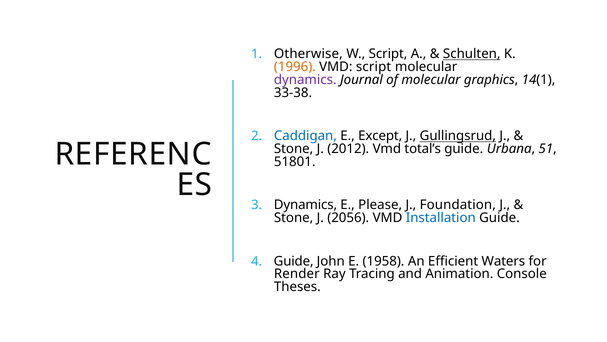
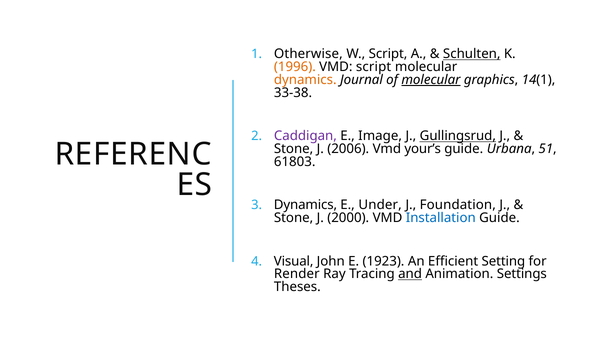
dynamics at (305, 80) colour: purple -> orange
molecular at (431, 80) underline: none -> present
Caddigan colour: blue -> purple
Except: Except -> Image
2012: 2012 -> 2006
total’s: total’s -> your’s
51801: 51801 -> 61803
Please: Please -> Under
2056: 2056 -> 2000
Guide at (294, 261): Guide -> Visual
1958: 1958 -> 1923
Waters: Waters -> Setting
and underline: none -> present
Console: Console -> Settings
